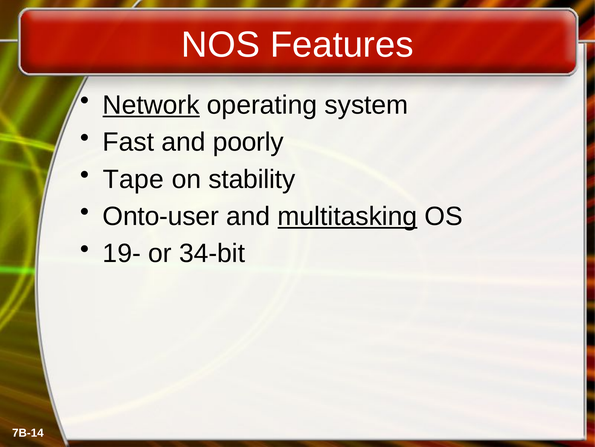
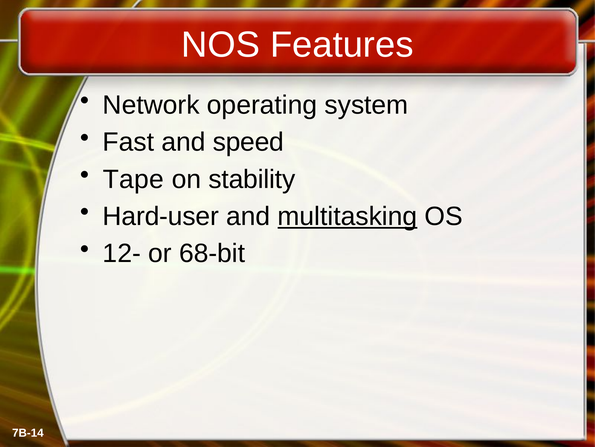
Network underline: present -> none
poorly: poorly -> speed
Onto-user: Onto-user -> Hard-user
19-: 19- -> 12-
34-bit: 34-bit -> 68-bit
